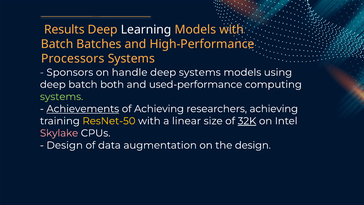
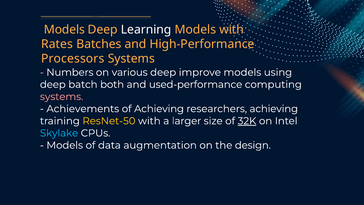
Results at (64, 29): Results -> Models
Batch at (57, 44): Batch -> Rates
Sponsors: Sponsors -> Numbers
handle: handle -> various
deep systems: systems -> improve
systems at (62, 97) colour: light green -> pink
Achievements underline: present -> none
linear: linear -> larger
Skylake colour: pink -> light blue
Design at (65, 145): Design -> Models
